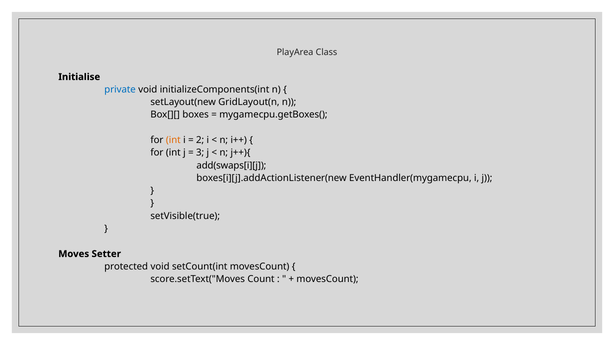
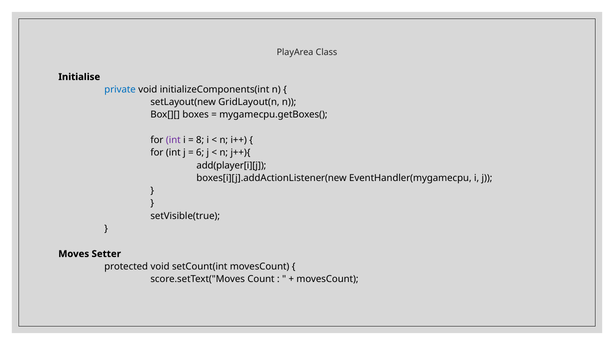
int at (173, 140) colour: orange -> purple
2: 2 -> 8
3: 3 -> 6
add(swaps[i][j: add(swaps[i][j -> add(player[i][j
